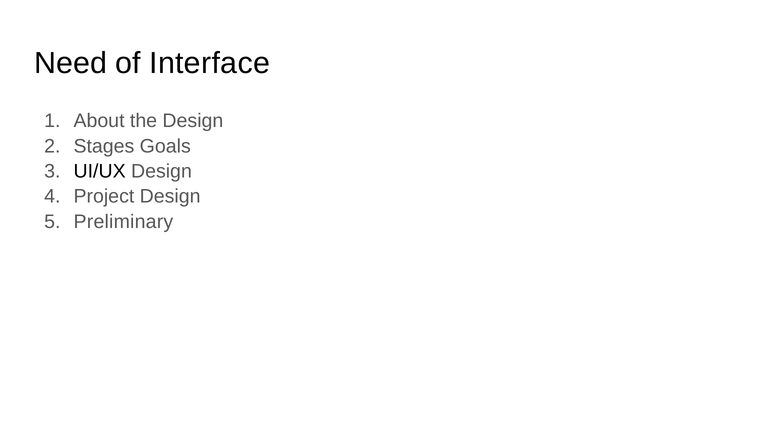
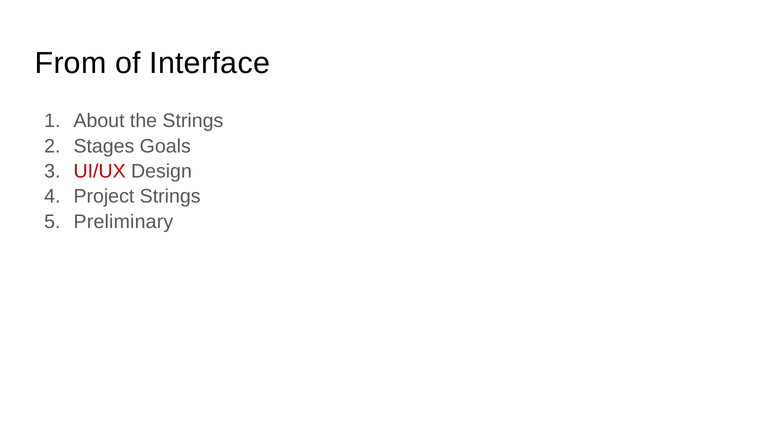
Need: Need -> From
the Design: Design -> Strings
UI/UX colour: black -> red
Project Design: Design -> Strings
